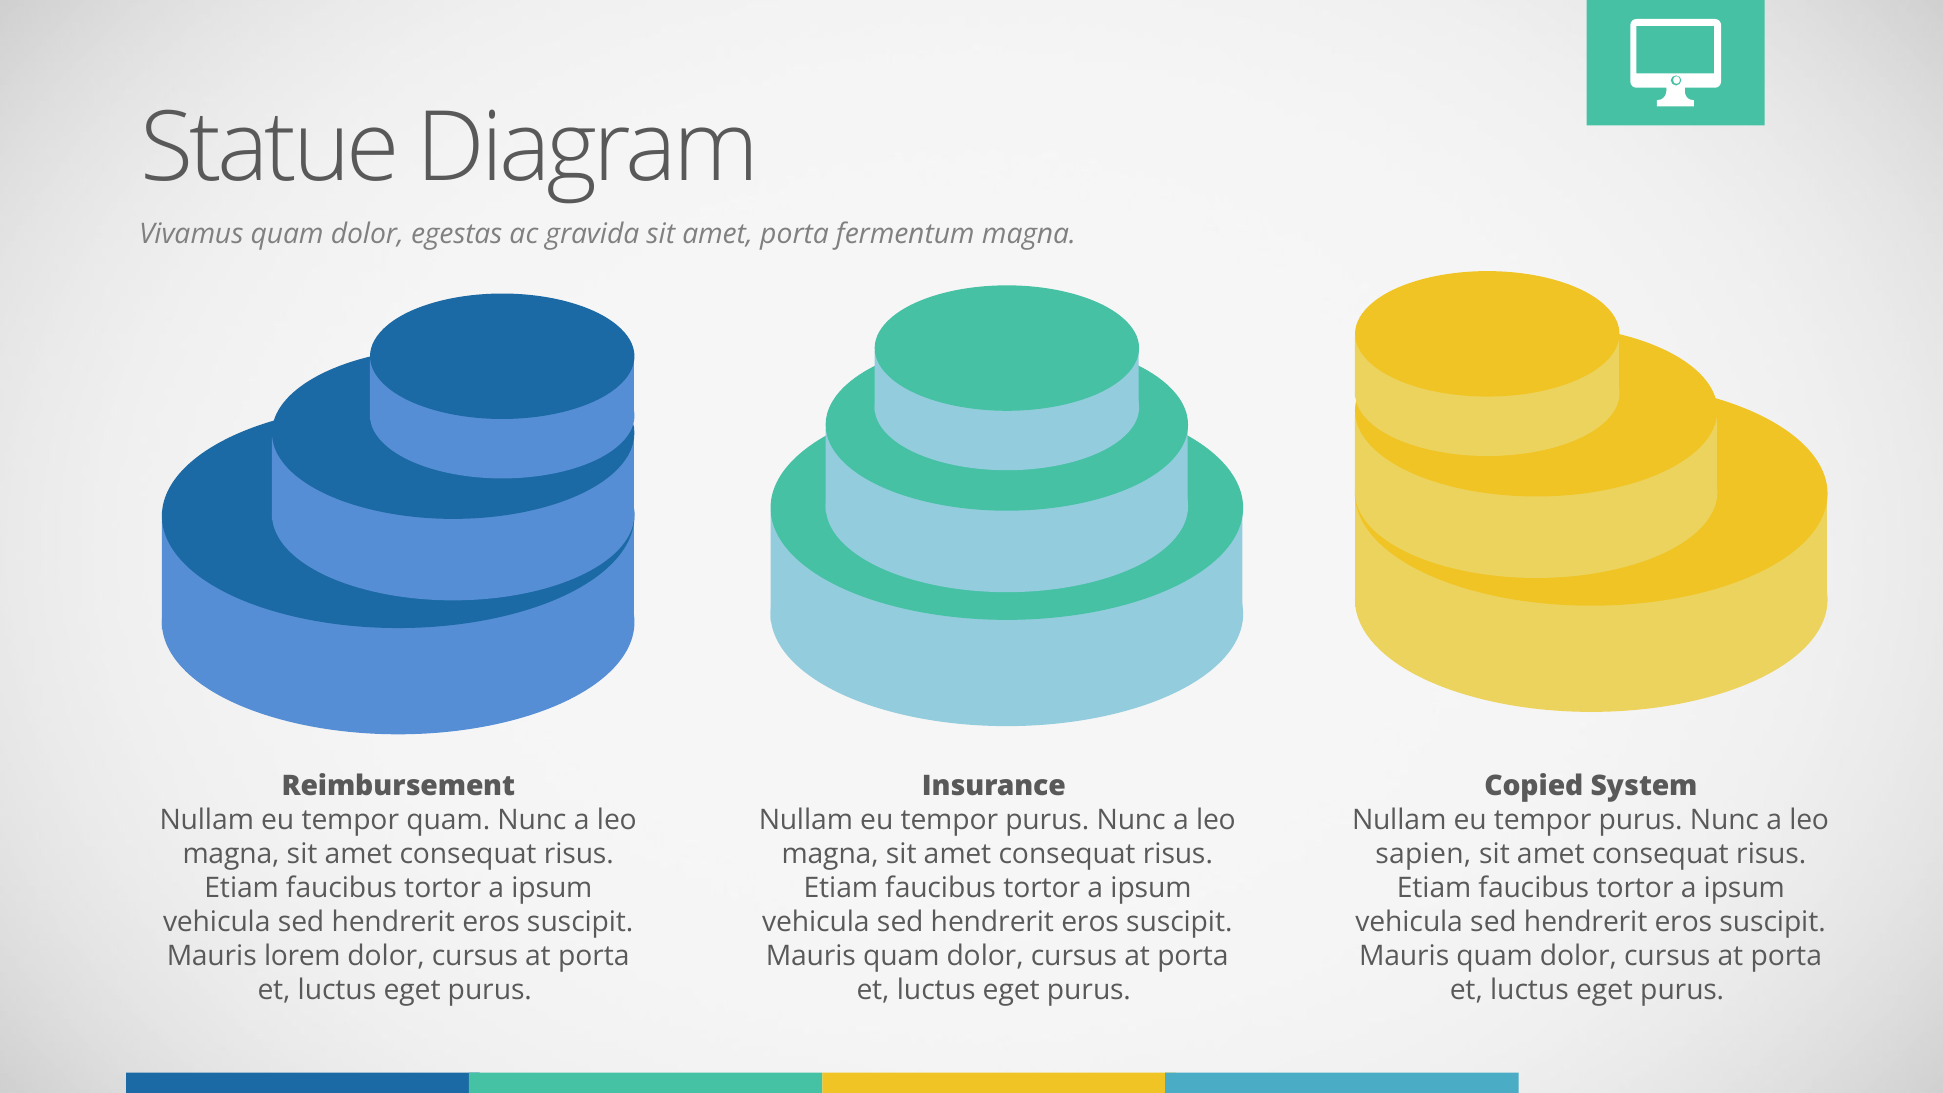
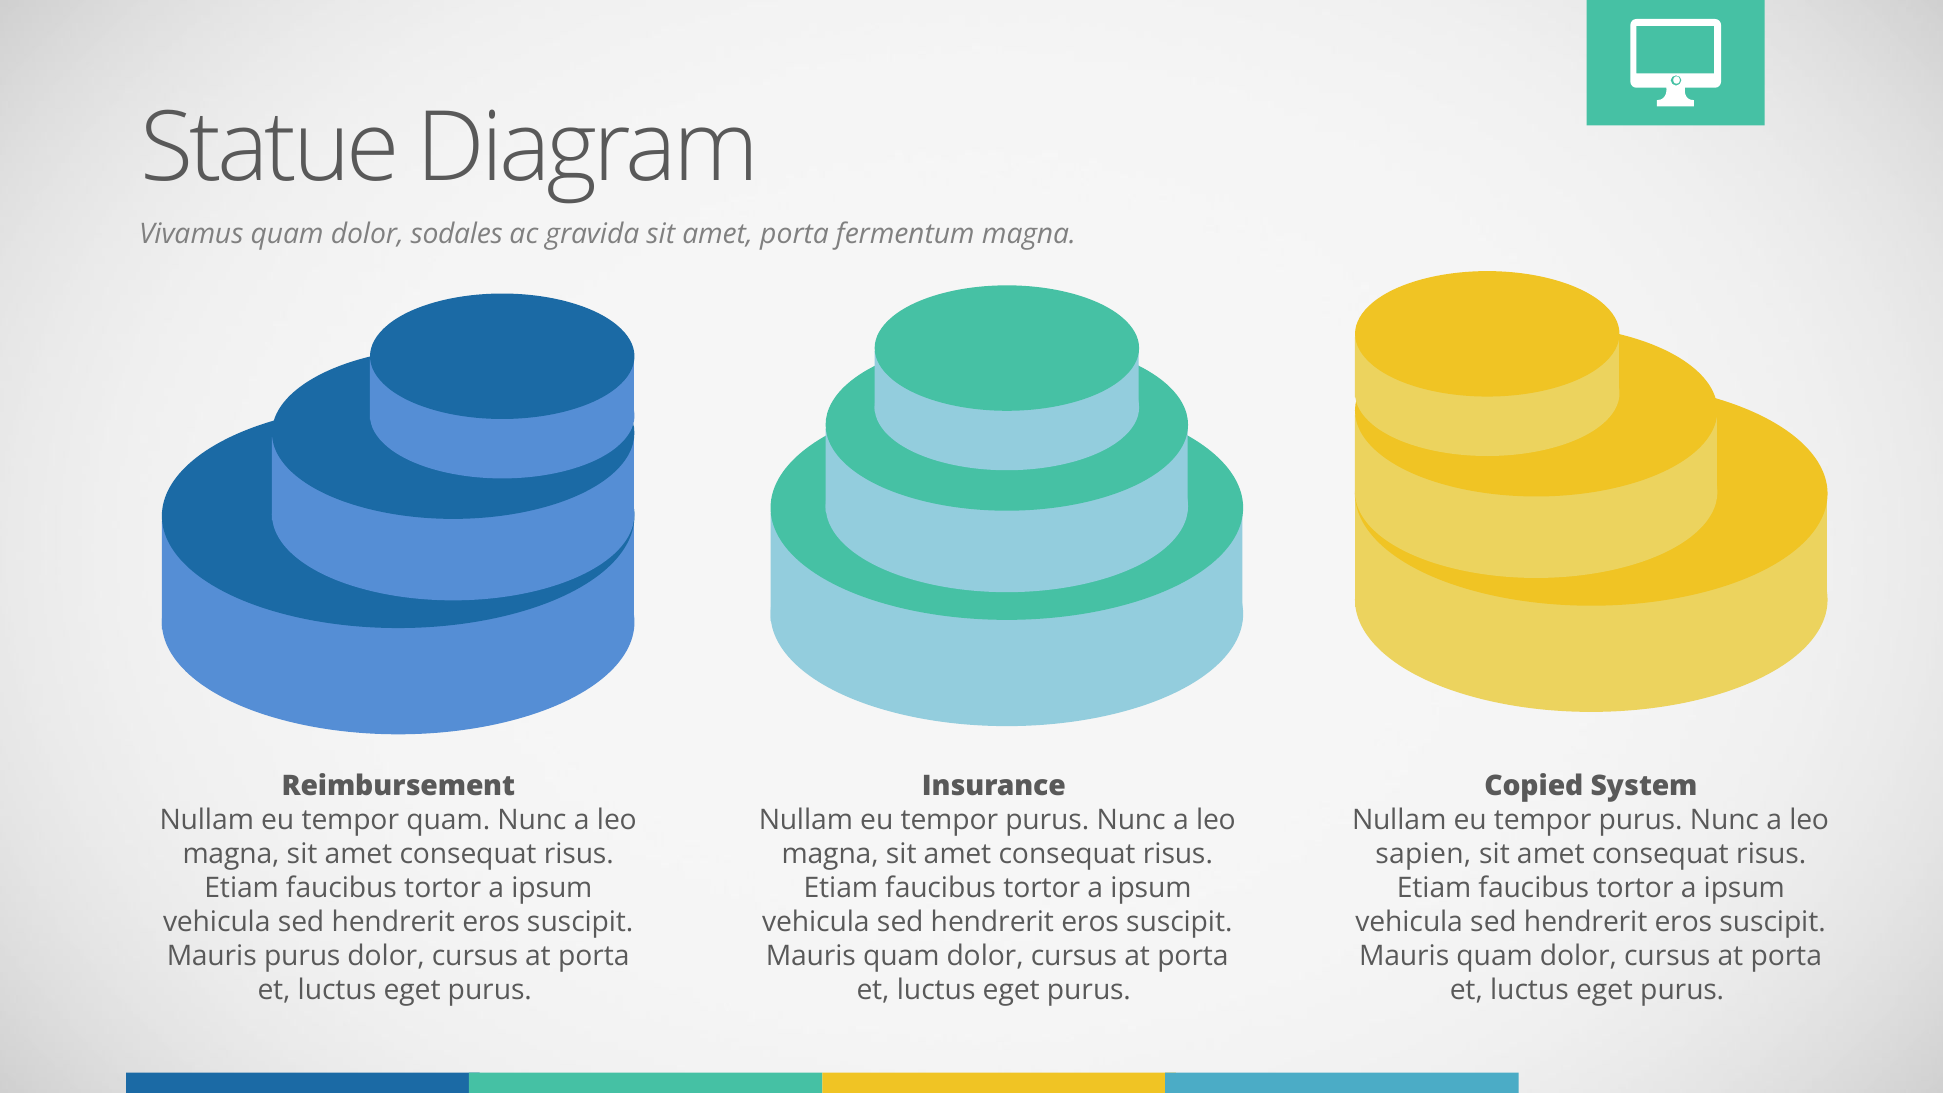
egestas: egestas -> sodales
Mauris lorem: lorem -> purus
